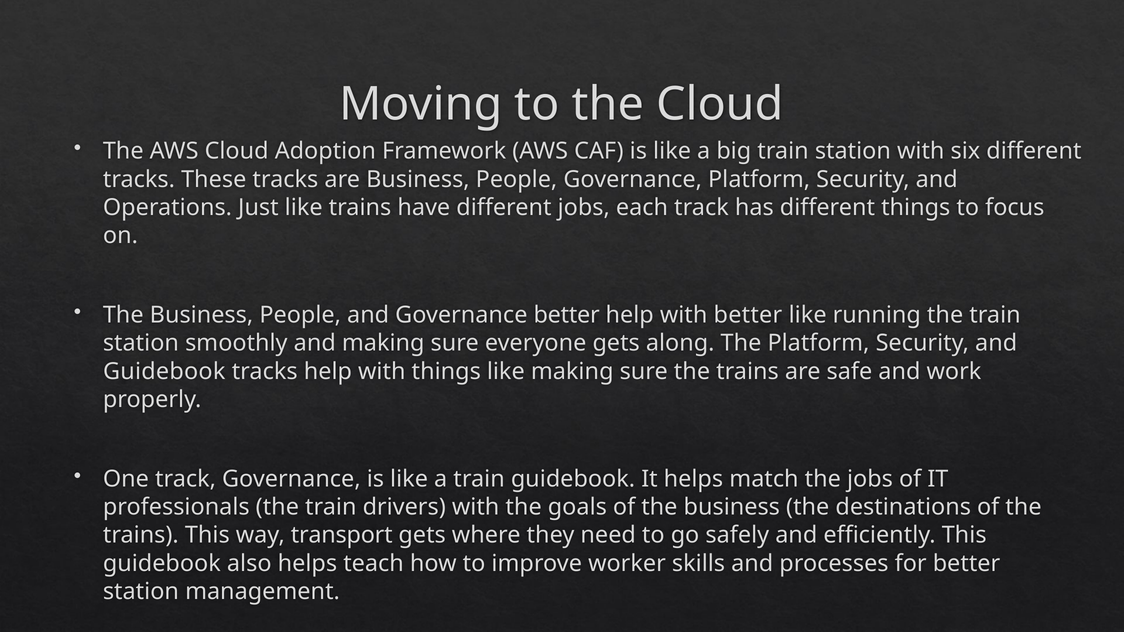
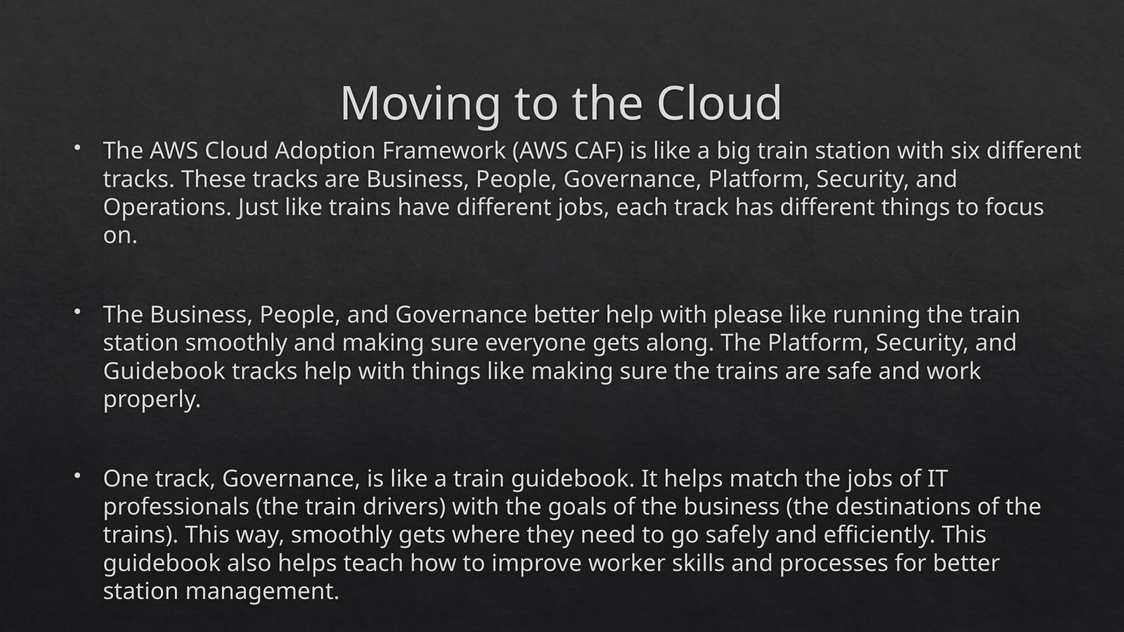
with better: better -> please
way transport: transport -> smoothly
